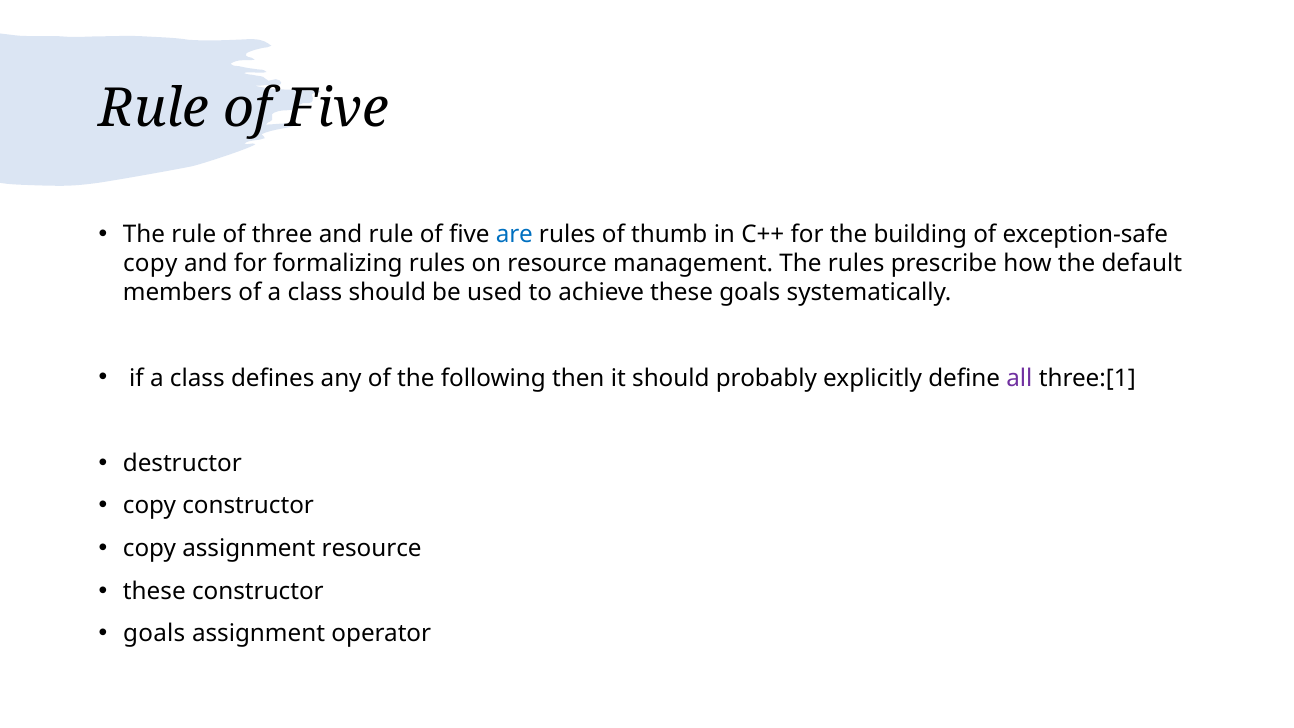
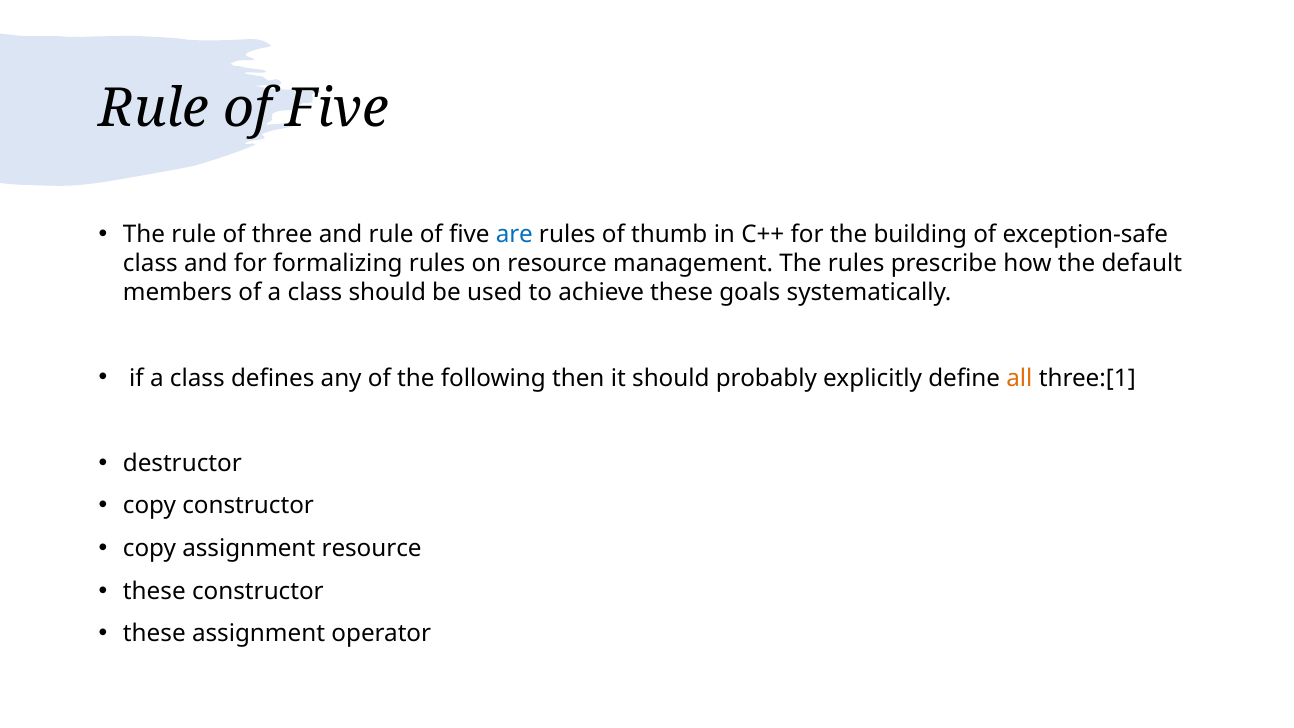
copy at (150, 264): copy -> class
all colour: purple -> orange
goals at (154, 634): goals -> these
